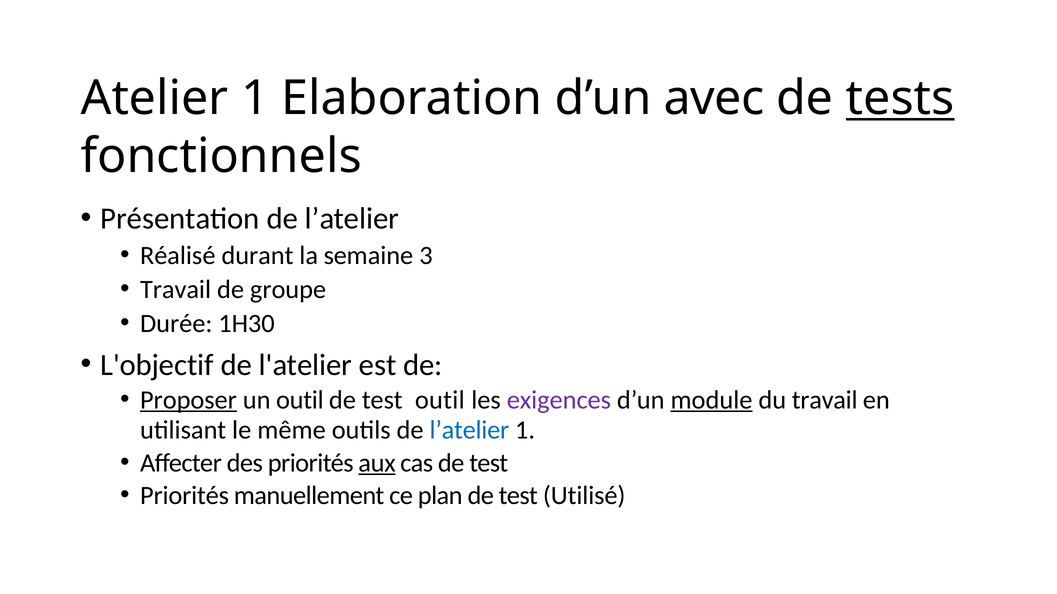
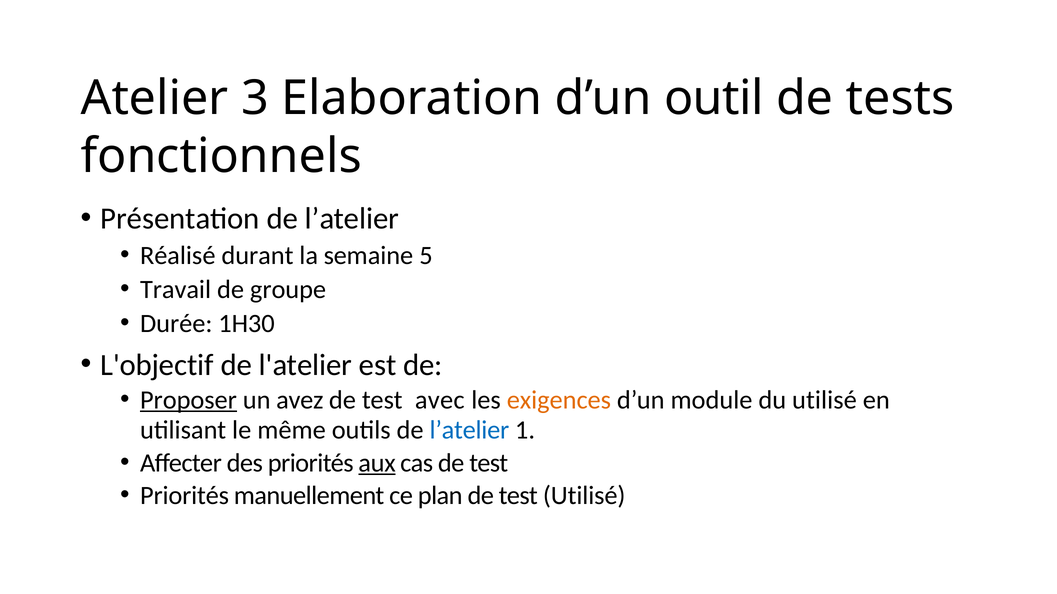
Atelier 1: 1 -> 3
avec: avec -> outil
tests underline: present -> none
3: 3 -> 5
un outil: outil -> avez
test outil: outil -> avec
exigences colour: purple -> orange
module underline: present -> none
du travail: travail -> utilisé
